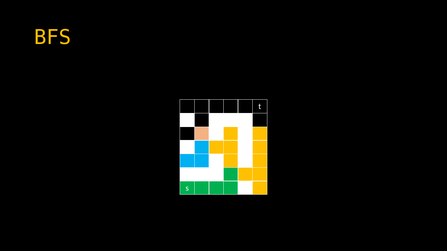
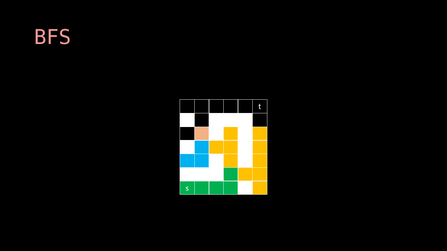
BFS colour: yellow -> pink
